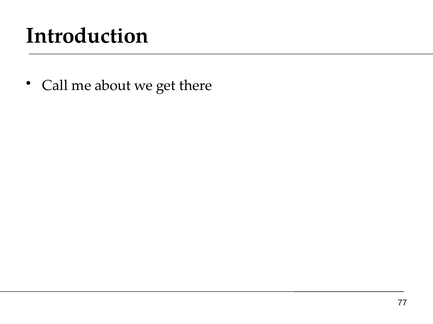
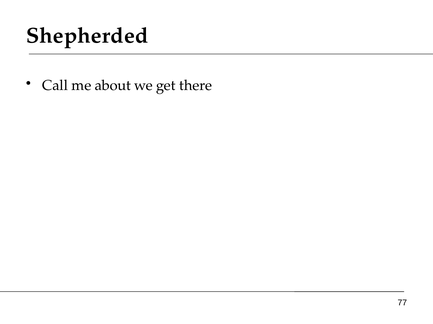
Introduction: Introduction -> Shepherded
